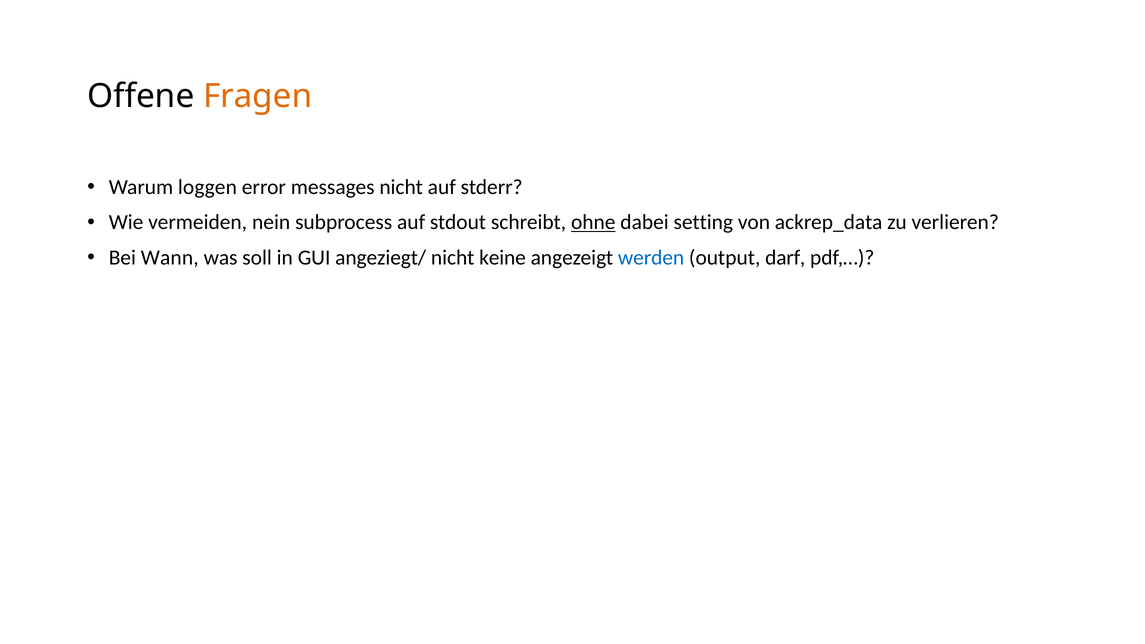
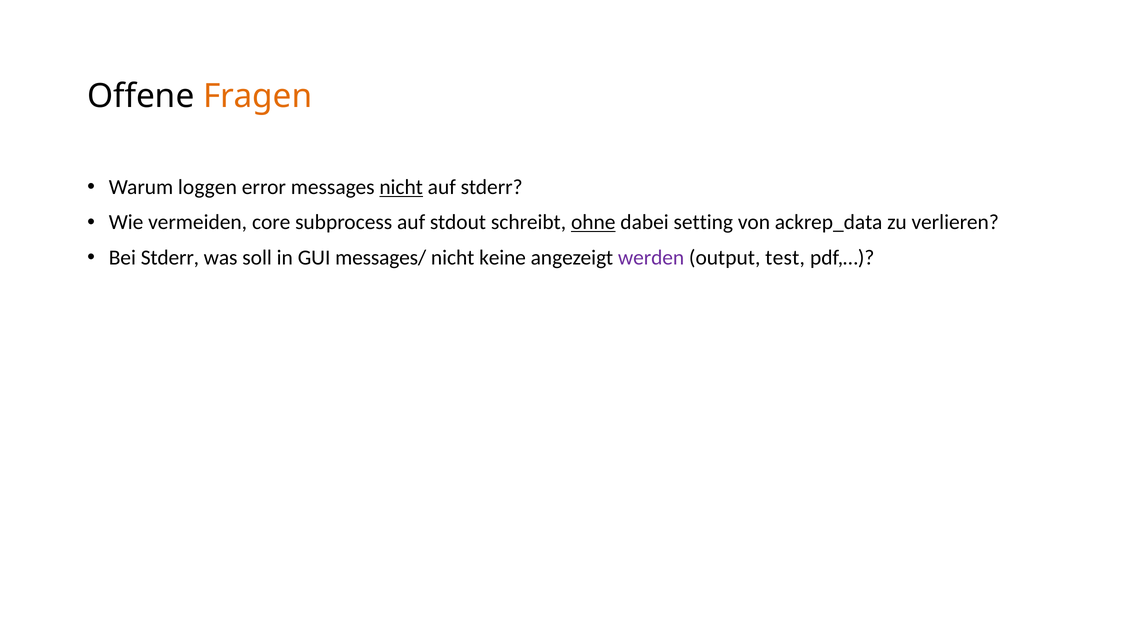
nicht at (401, 187) underline: none -> present
nein: nein -> core
Bei Wann: Wann -> Stderr
angeziegt/: angeziegt/ -> messages/
werden colour: blue -> purple
darf: darf -> test
